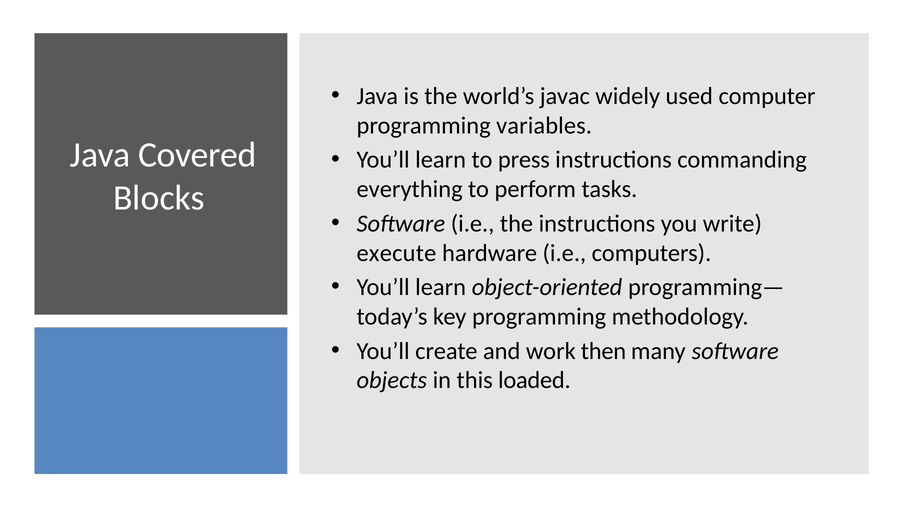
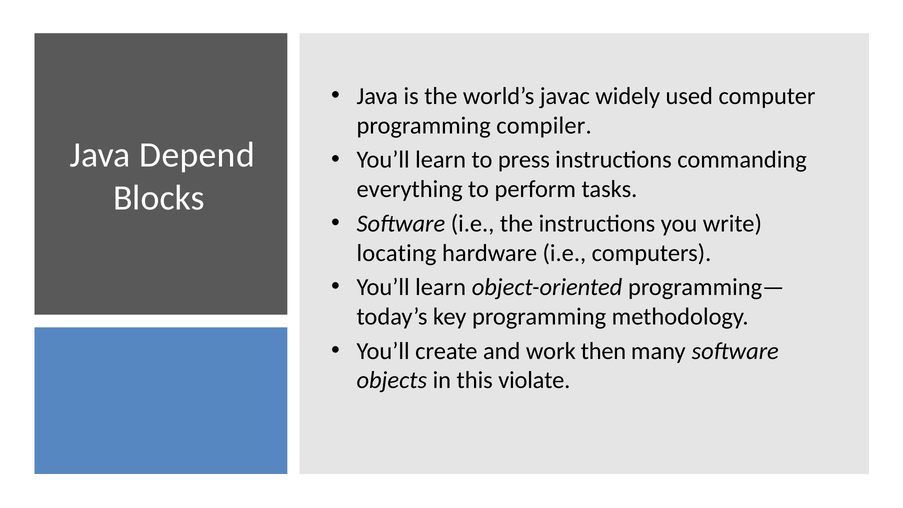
variables: variables -> compiler
Covered: Covered -> Depend
execute: execute -> locating
loaded: loaded -> violate
